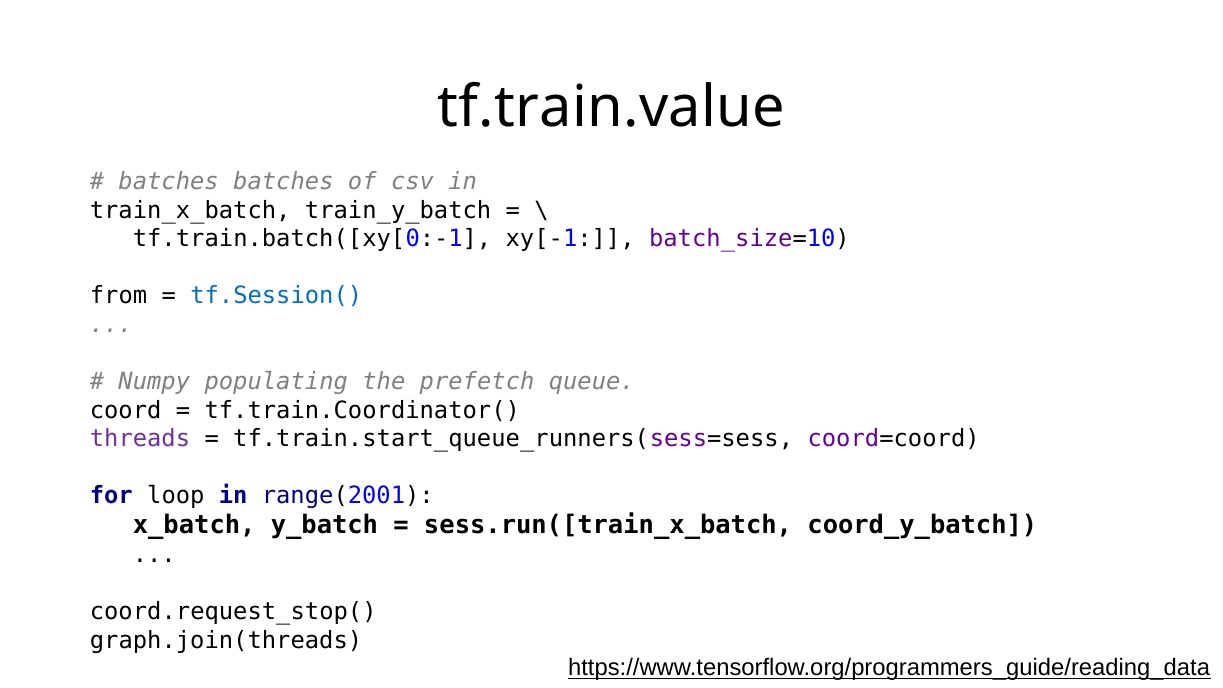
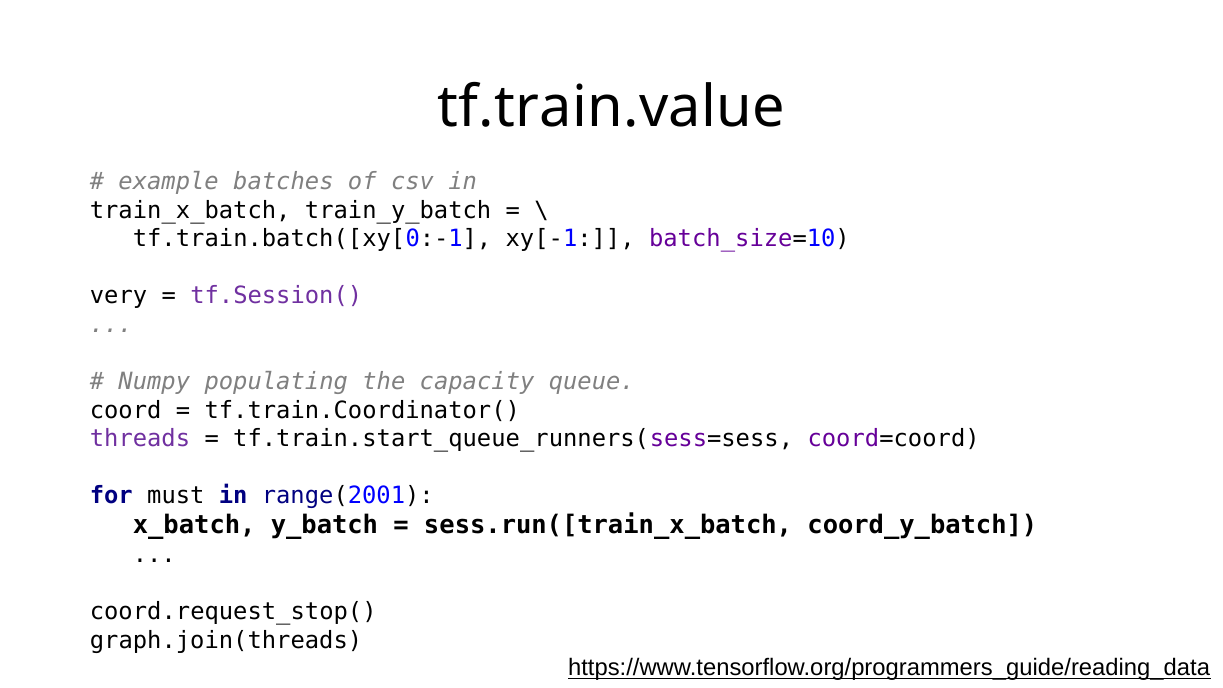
batches at (169, 182): batches -> example
from: from -> very
tf.Session( colour: blue -> purple
prefetch: prefetch -> capacity
loop: loop -> must
